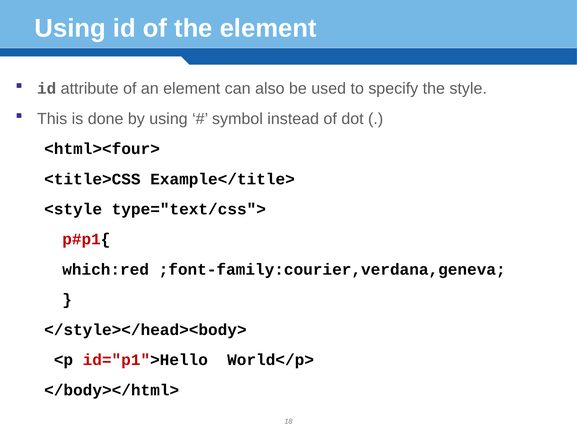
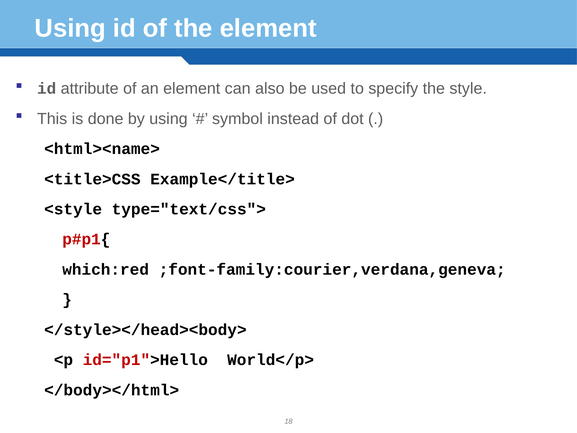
<html><four>: <html><four> -> <html><name>
